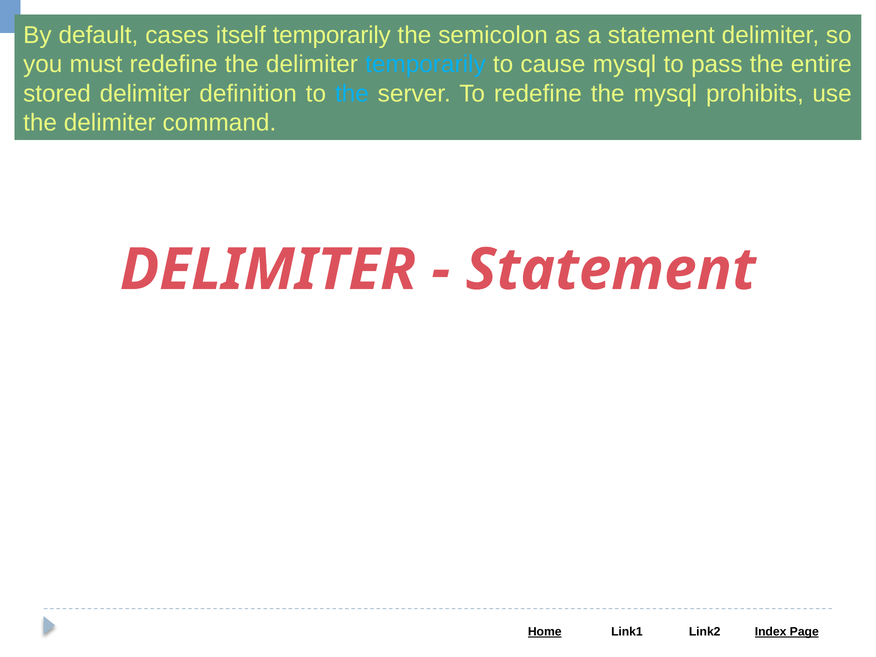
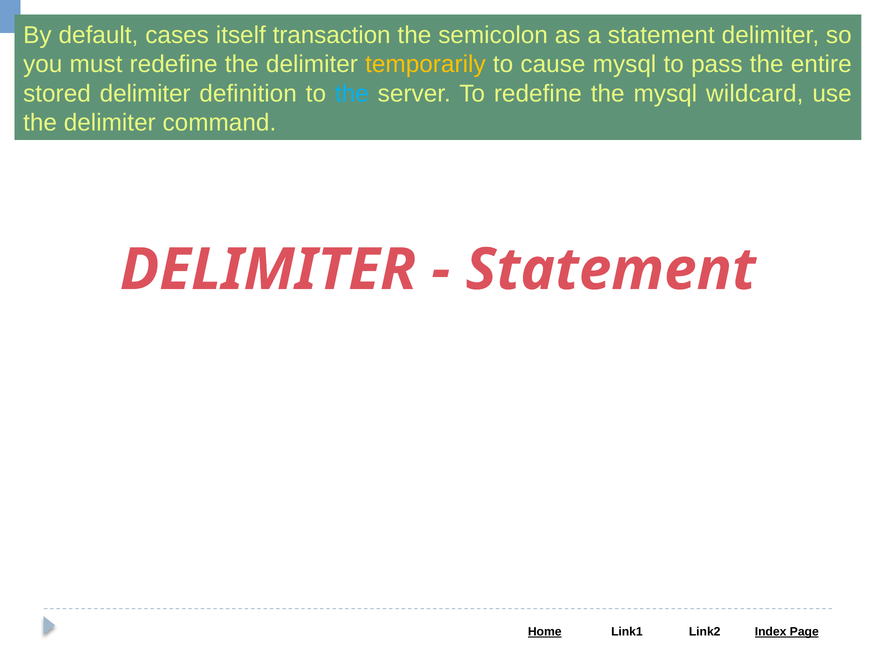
itself temporarily: temporarily -> transaction
temporarily at (425, 64) colour: light blue -> yellow
prohibits: prohibits -> wildcard
